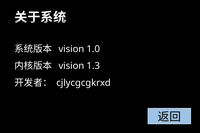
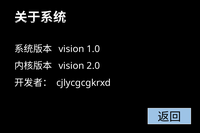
1.3: 1.3 -> 2.0
